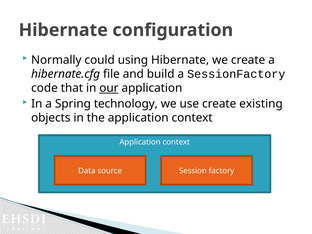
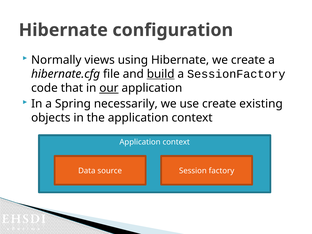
could: could -> views
build underline: none -> present
technology: technology -> necessarily
